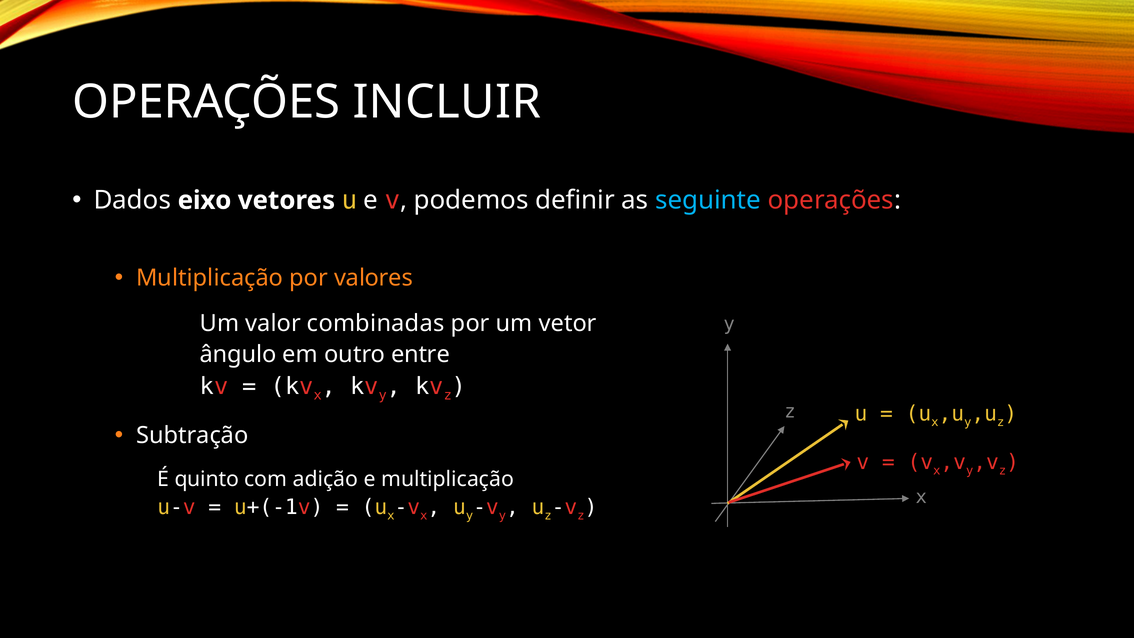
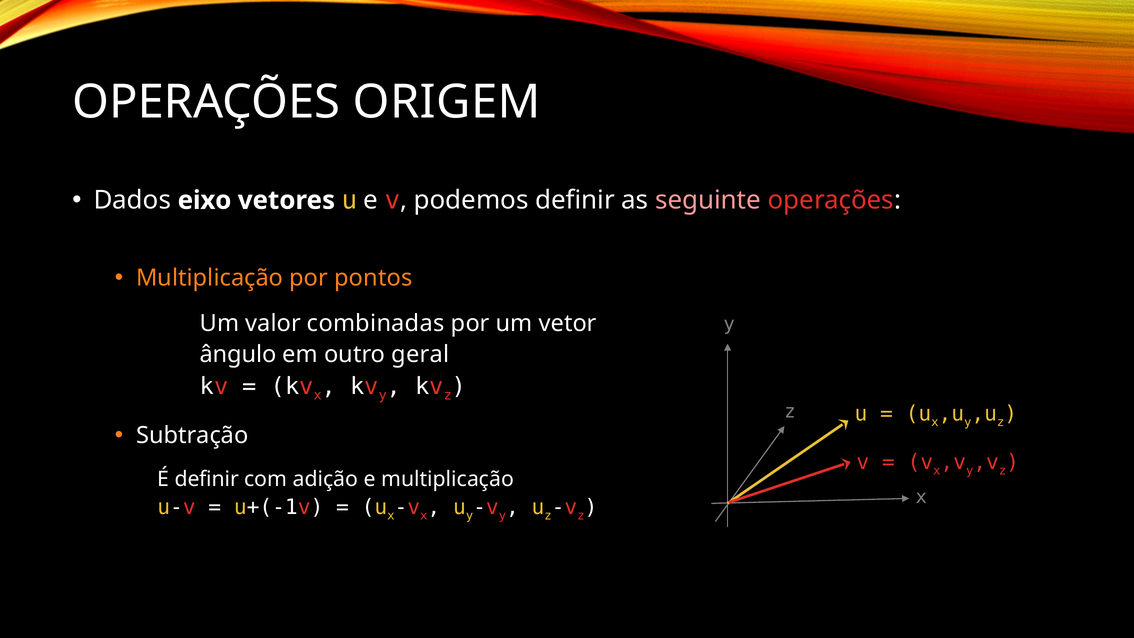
INCLUIR: INCLUIR -> ORIGEM
seguinte colour: light blue -> pink
valores: valores -> pontos
entre: entre -> geral
É quinto: quinto -> definir
